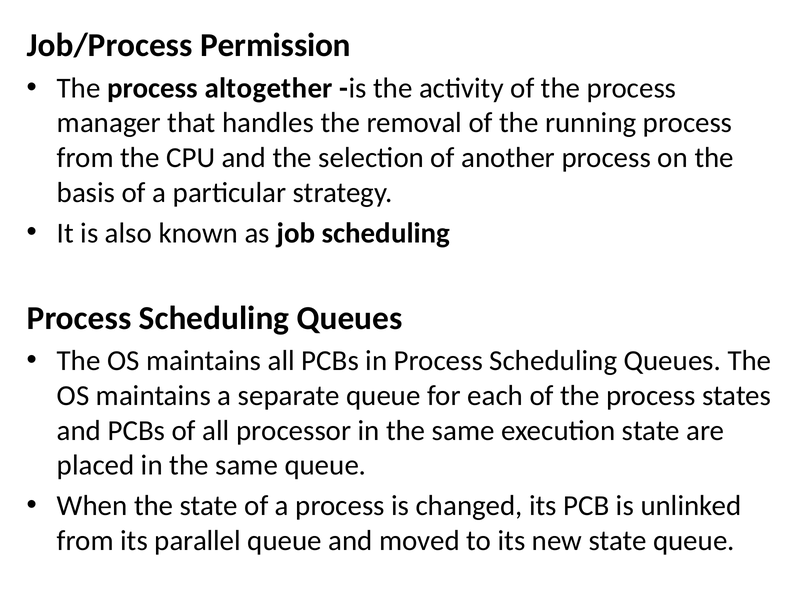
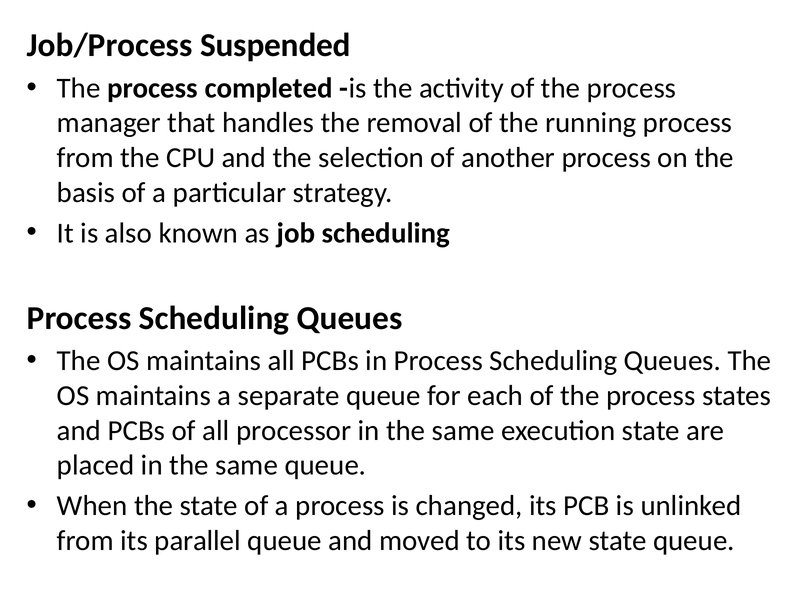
Permission: Permission -> Suspended
altogether: altogether -> completed
